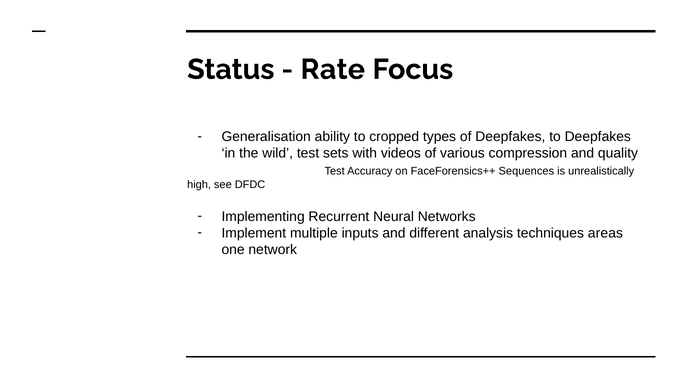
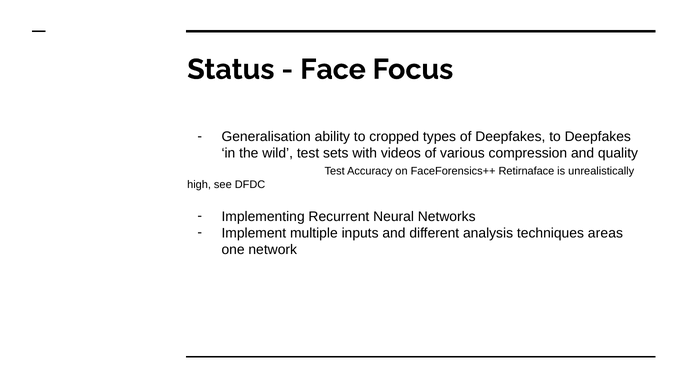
Rate: Rate -> Face
Sequences: Sequences -> Retirnaface
